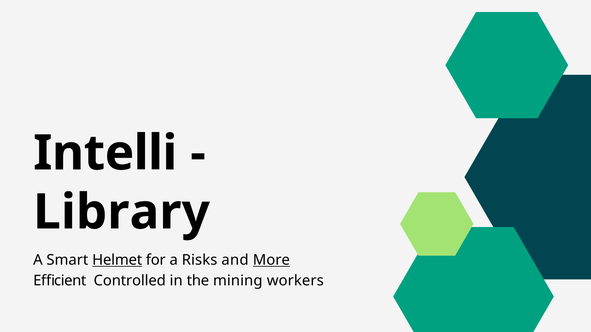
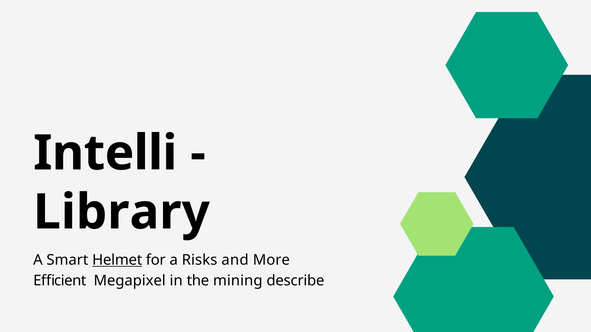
More underline: present -> none
Controlled: Controlled -> Megapixel
workers: workers -> describe
